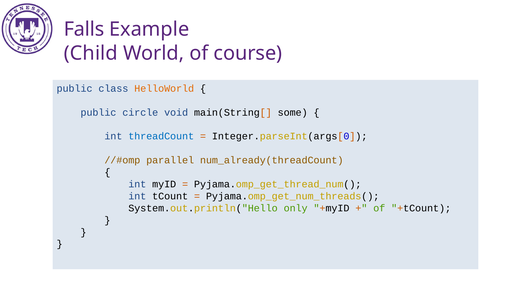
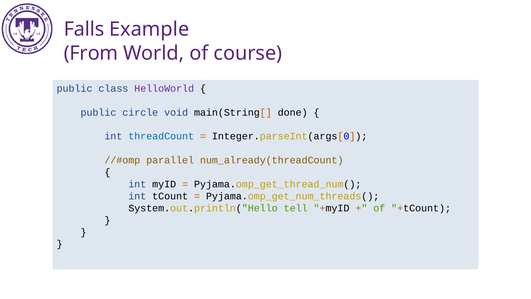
Child: Child -> From
HelloWorld colour: orange -> purple
some: some -> done
only: only -> tell
